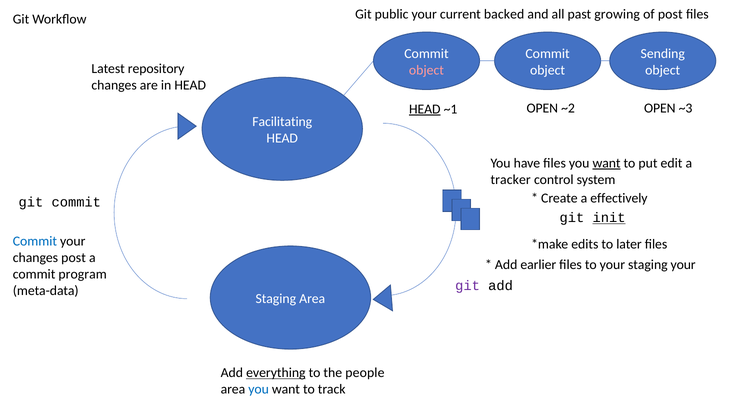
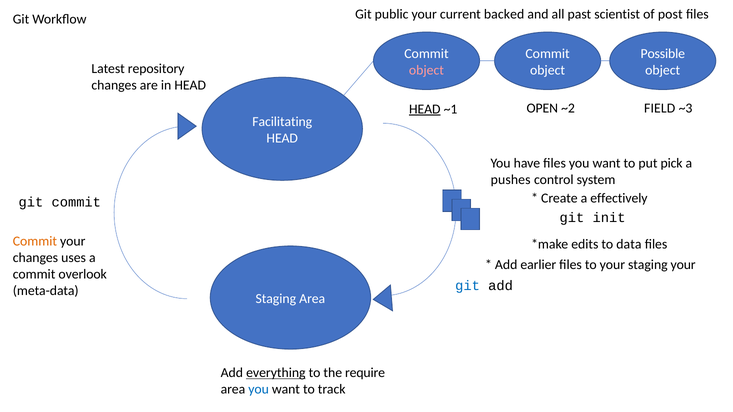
growing: growing -> scientist
Sending: Sending -> Possible
~2 OPEN: OPEN -> FIELD
want at (607, 163) underline: present -> none
edit: edit -> pick
tracker: tracker -> pushes
init underline: present -> none
Commit at (35, 242) colour: blue -> orange
later: later -> data
changes post: post -> uses
program: program -> overlook
git at (468, 286) colour: purple -> blue
people: people -> require
